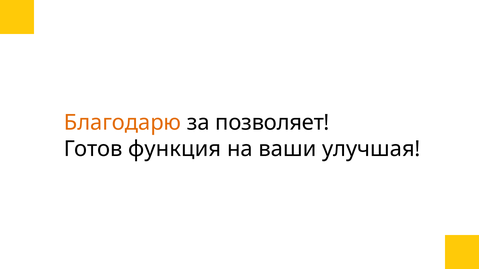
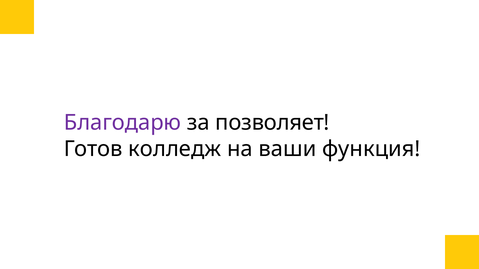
Благодарю colour: orange -> purple
функция: функция -> колледж
улучшая: улучшая -> функция
